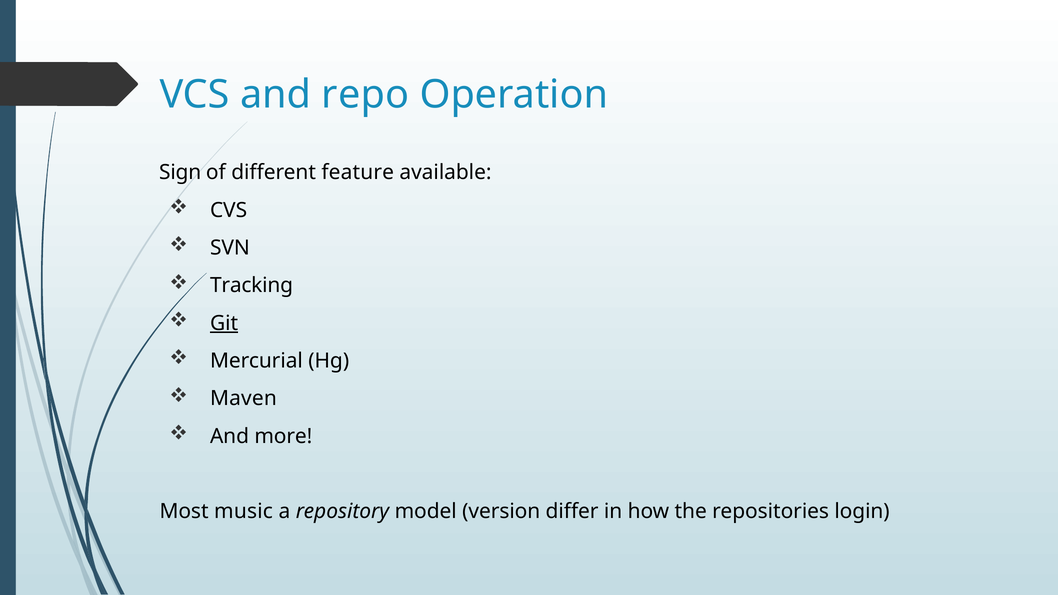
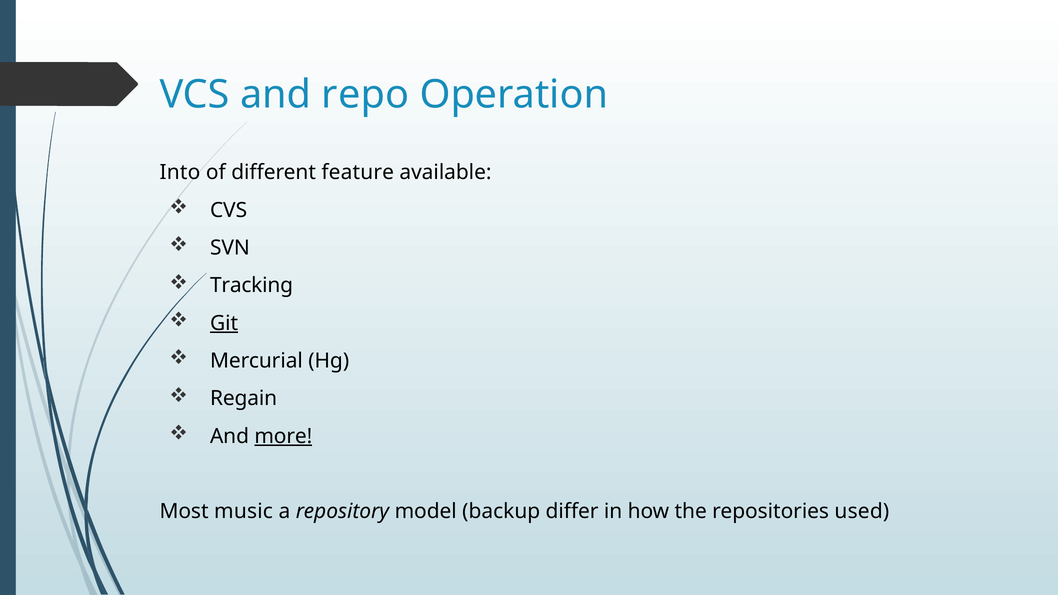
Sign: Sign -> Into
Maven: Maven -> Regain
more underline: none -> present
version: version -> backup
login: login -> used
